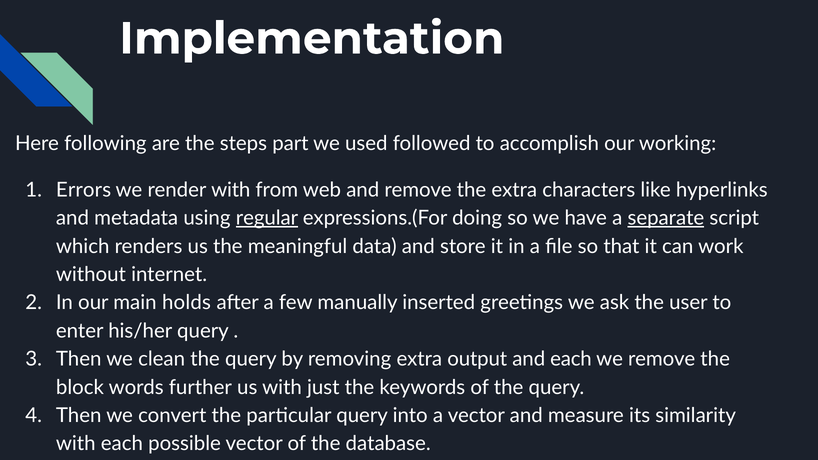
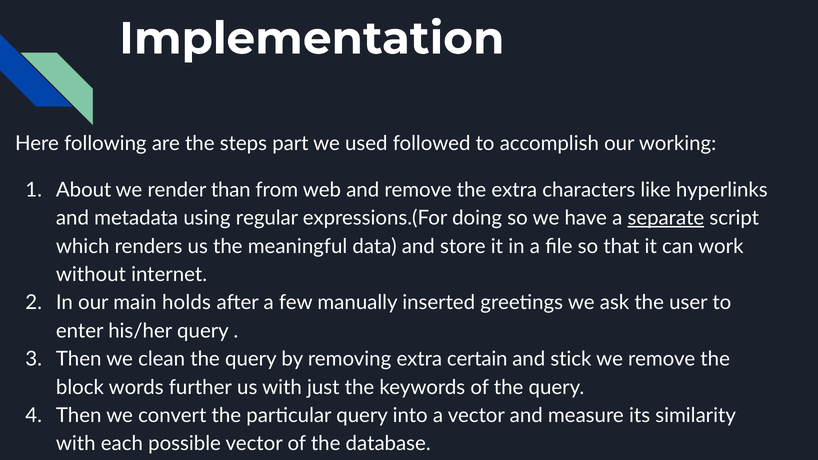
Errors: Errors -> About
render with: with -> than
regular underline: present -> none
output: output -> certain
and each: each -> stick
